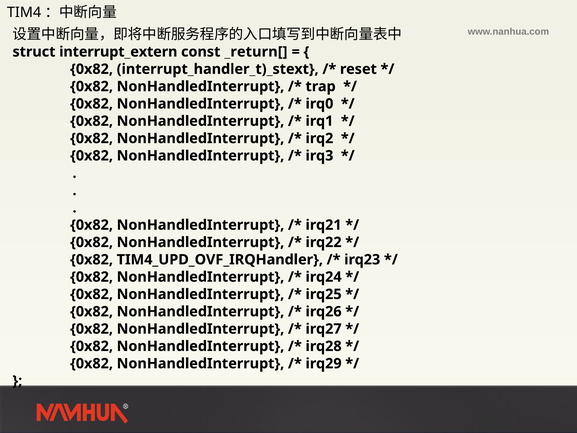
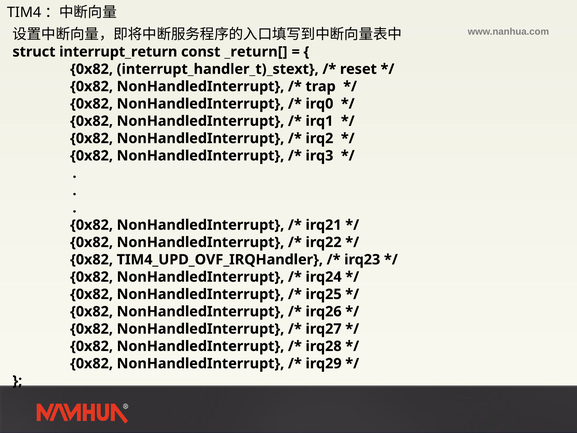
interrupt_extern: interrupt_extern -> interrupt_return
